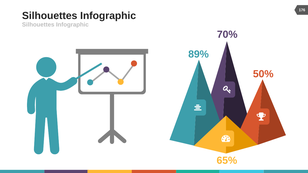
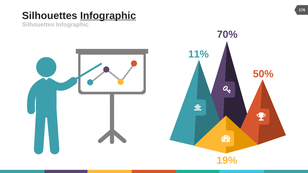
Infographic at (108, 16) underline: none -> present
89%: 89% -> 11%
65%: 65% -> 19%
